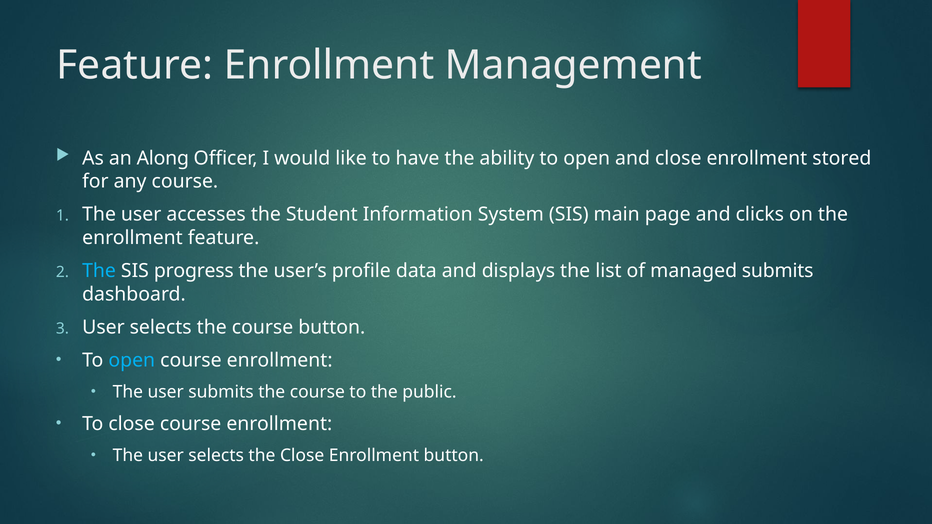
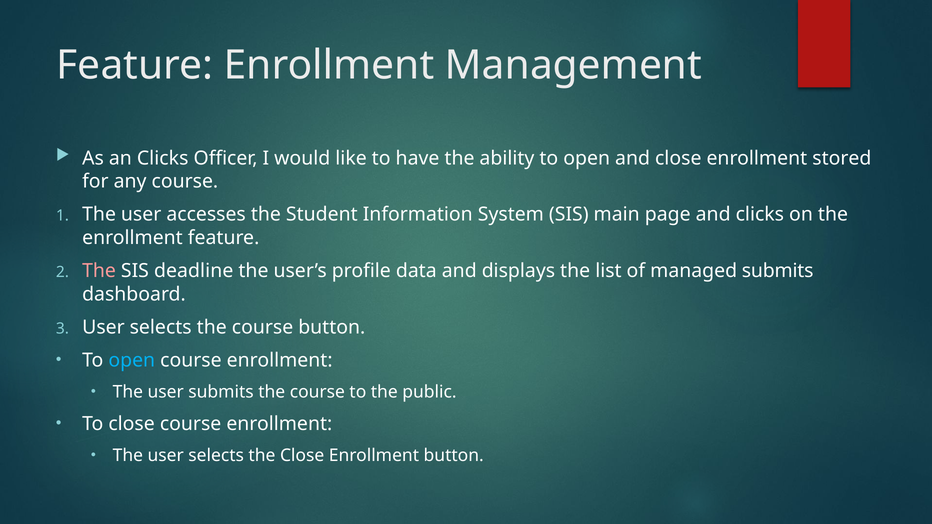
an Along: Along -> Clicks
The at (99, 271) colour: light blue -> pink
progress: progress -> deadline
